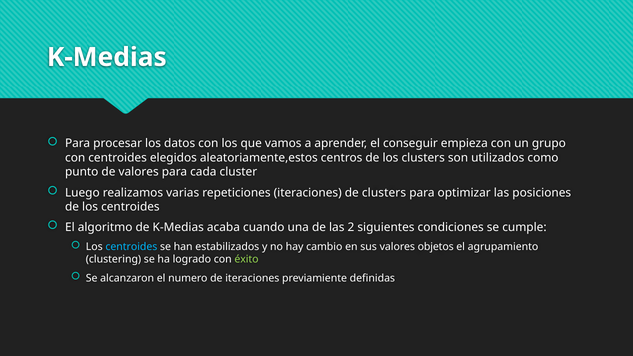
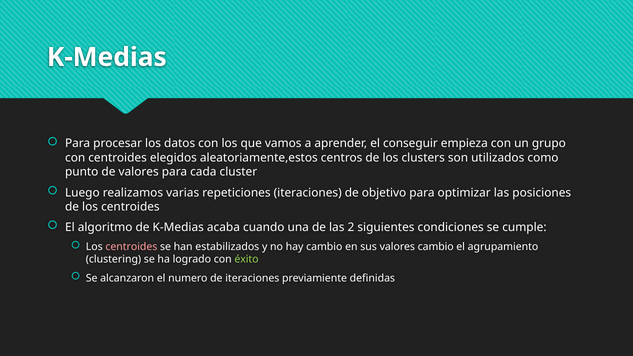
de clusters: clusters -> objetivo
centroides at (131, 247) colour: light blue -> pink
valores objetos: objetos -> cambio
